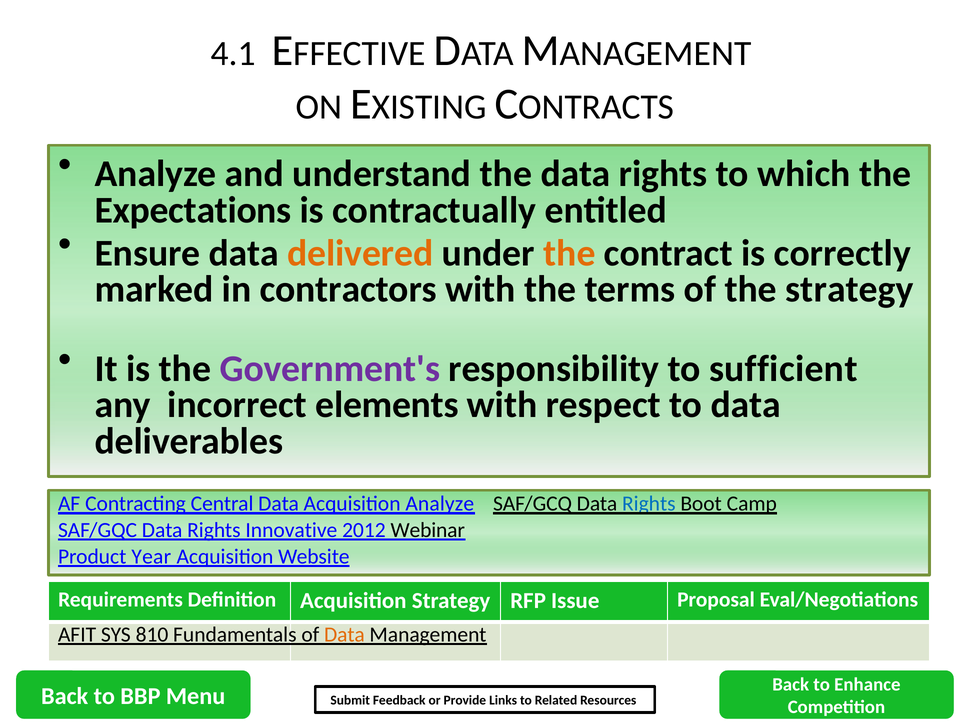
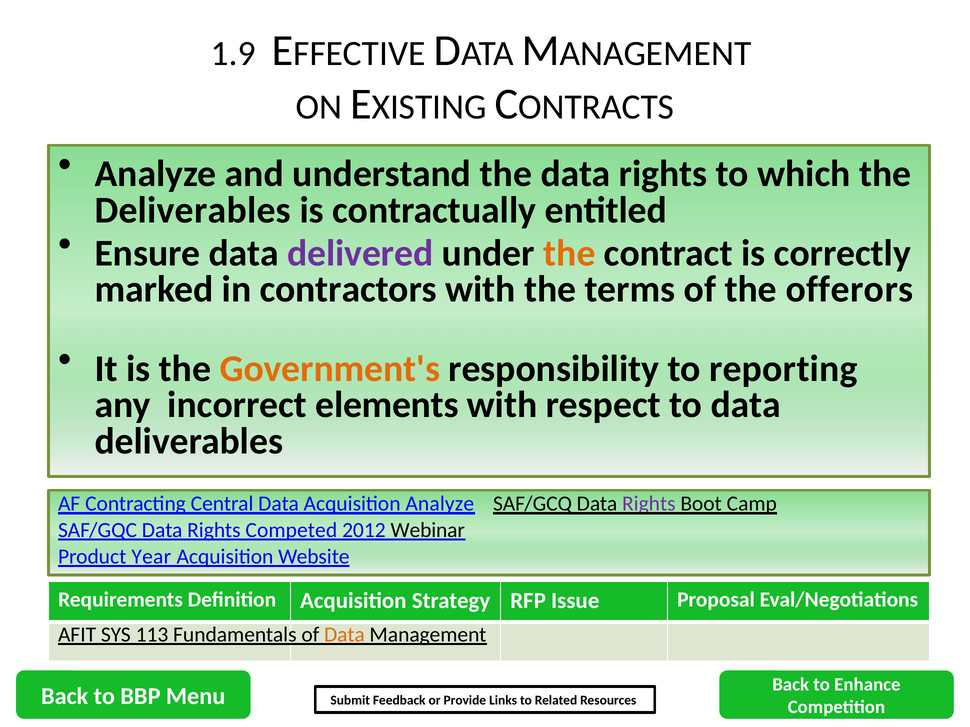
4.1: 4.1 -> 1.9
Expectations at (193, 210): Expectations -> Deliverables
delivered colour: orange -> purple
the strategy: strategy -> offerors
Government's colour: purple -> orange
sufficient: sufficient -> reporting
Rights at (649, 504) colour: blue -> purple
Innovative: Innovative -> Competed
810: 810 -> 113
